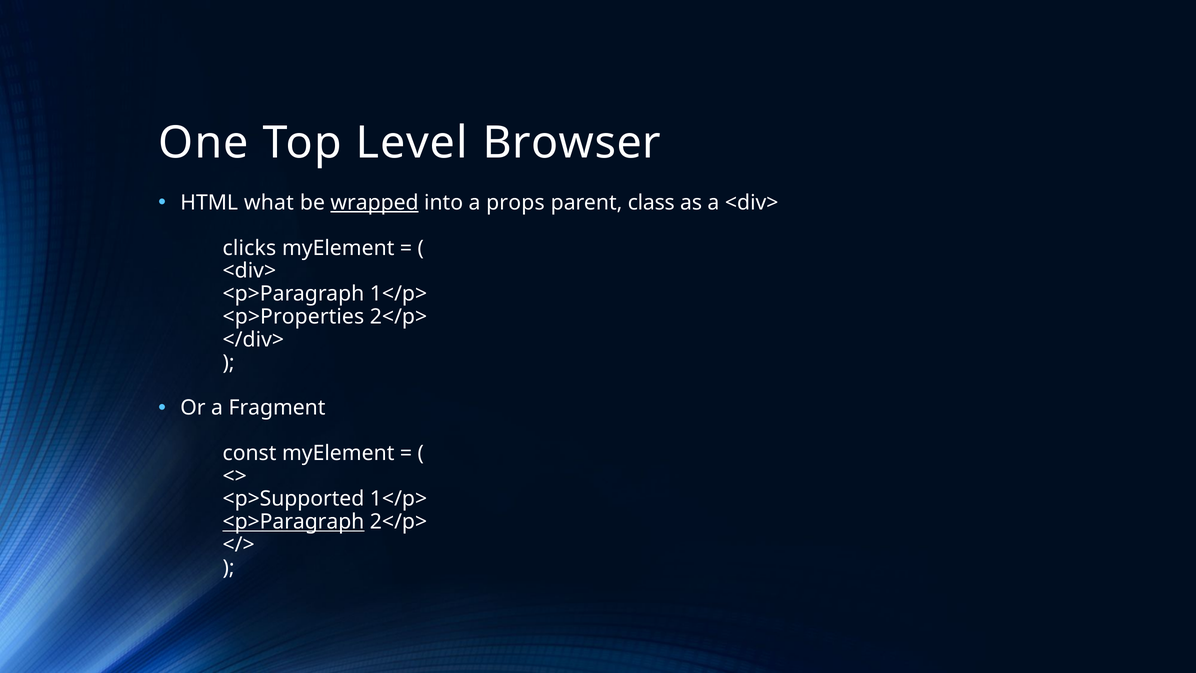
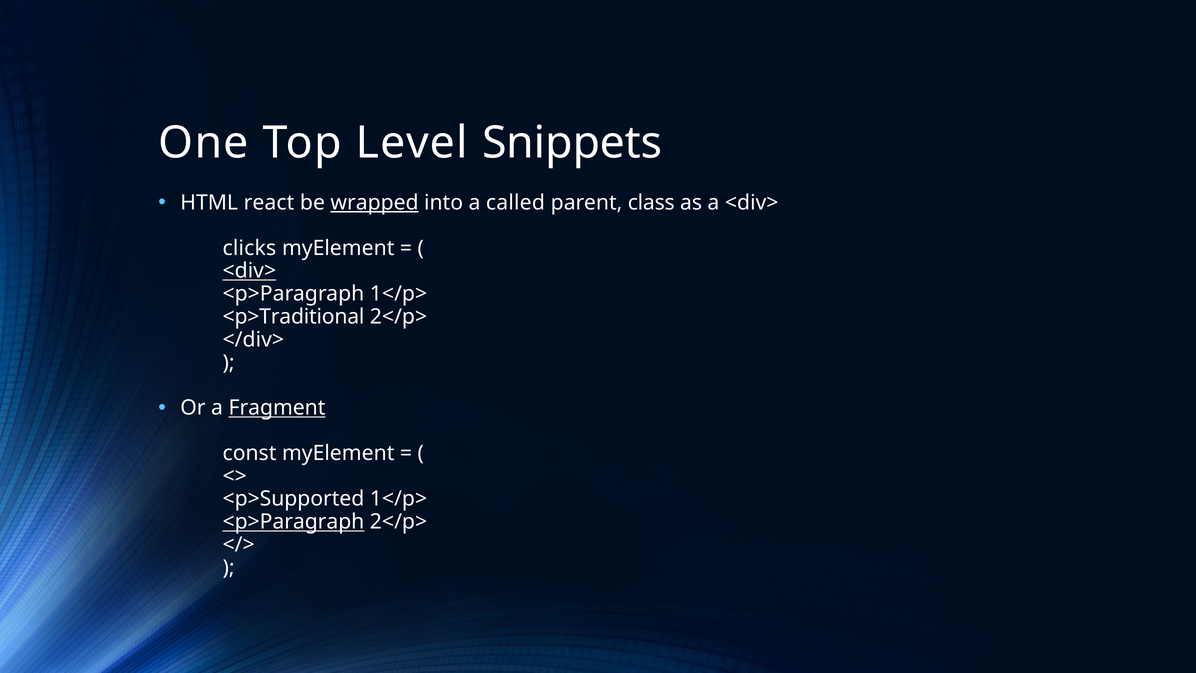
Browser: Browser -> Snippets
what: what -> react
props: props -> called
<div> at (249, 271) underline: none -> present
<p>Properties: <p>Properties -> <p>Traditional
Fragment underline: none -> present
